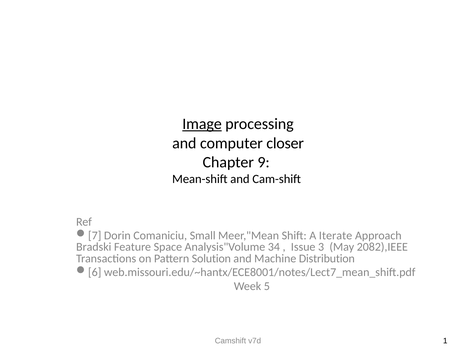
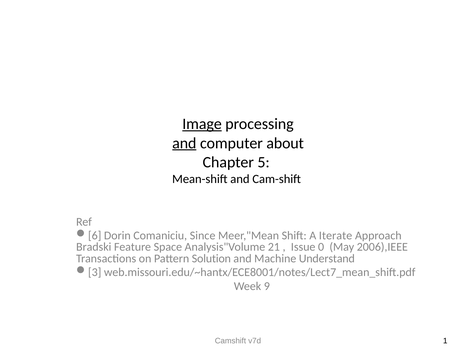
and at (184, 143) underline: none -> present
closer: closer -> about
9: 9 -> 5
7: 7 -> 6
Small: Small -> Since
34: 34 -> 21
3: 3 -> 0
2082),IEEE: 2082),IEEE -> 2006),IEEE
Distribution: Distribution -> Understand
6: 6 -> 3
5: 5 -> 9
